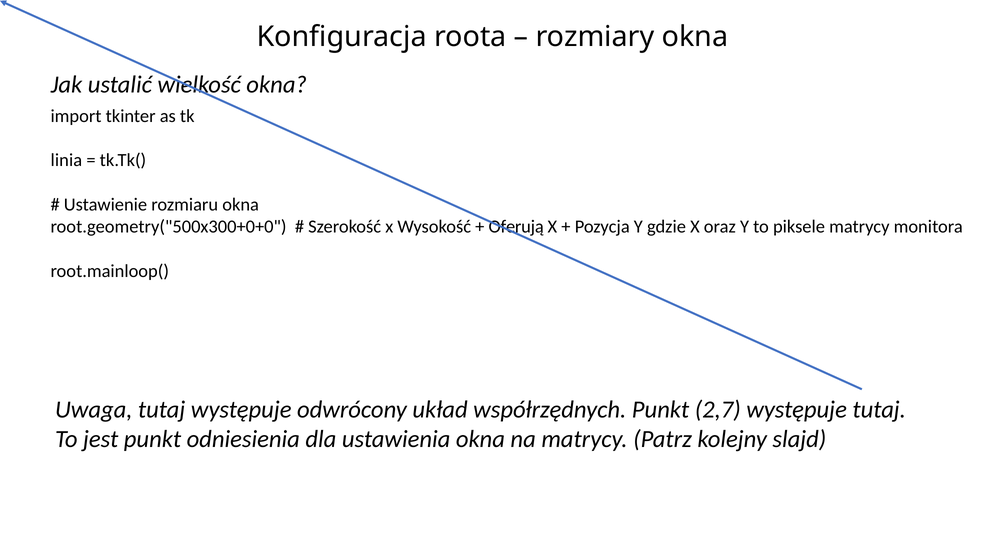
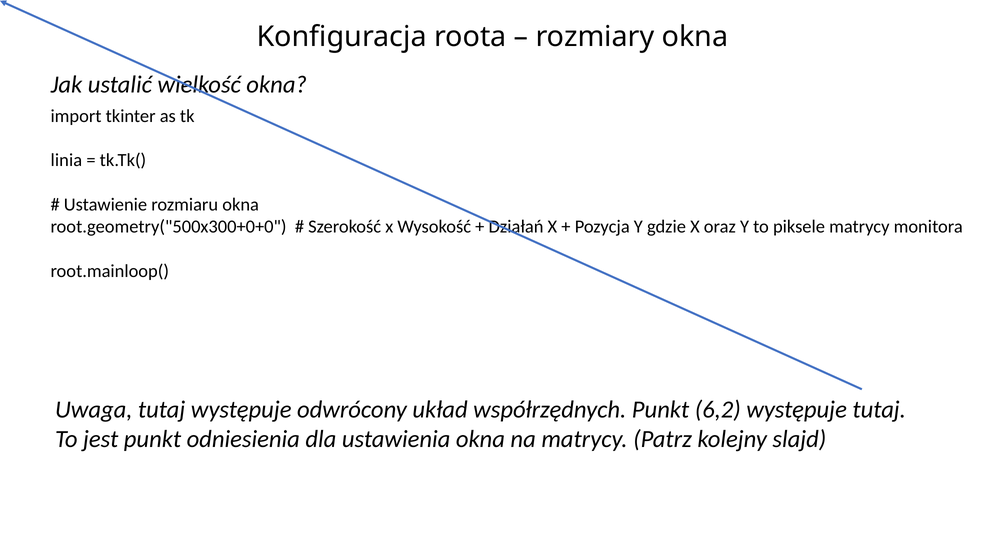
Oferują: Oferują -> Działań
2,7: 2,7 -> 6,2
